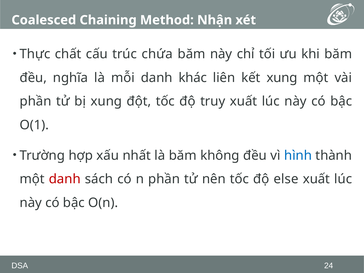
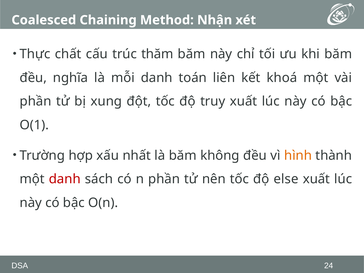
chứa: chứa -> thăm
khác: khác -> toán
kết xung: xung -> khoá
hình colour: blue -> orange
